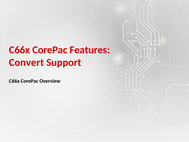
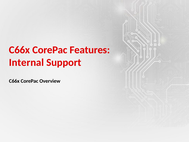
Convert: Convert -> Internal
